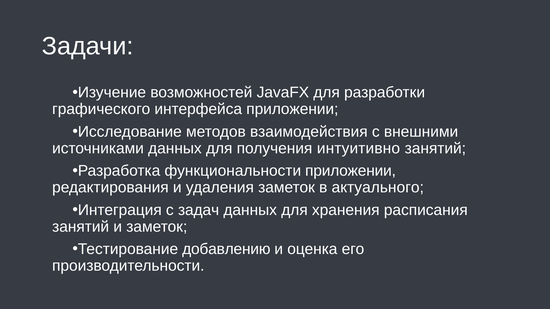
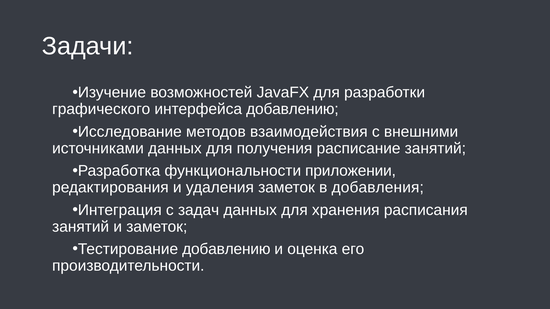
интерфейса приложении: приложении -> добавлению
интуитивно: интуитивно -> расписание
актуального: актуального -> добавления
